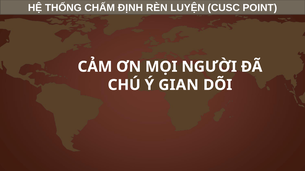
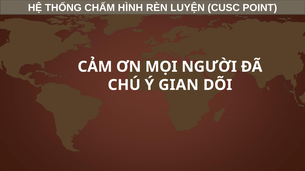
ĐỊNH: ĐỊNH -> HÌNH
